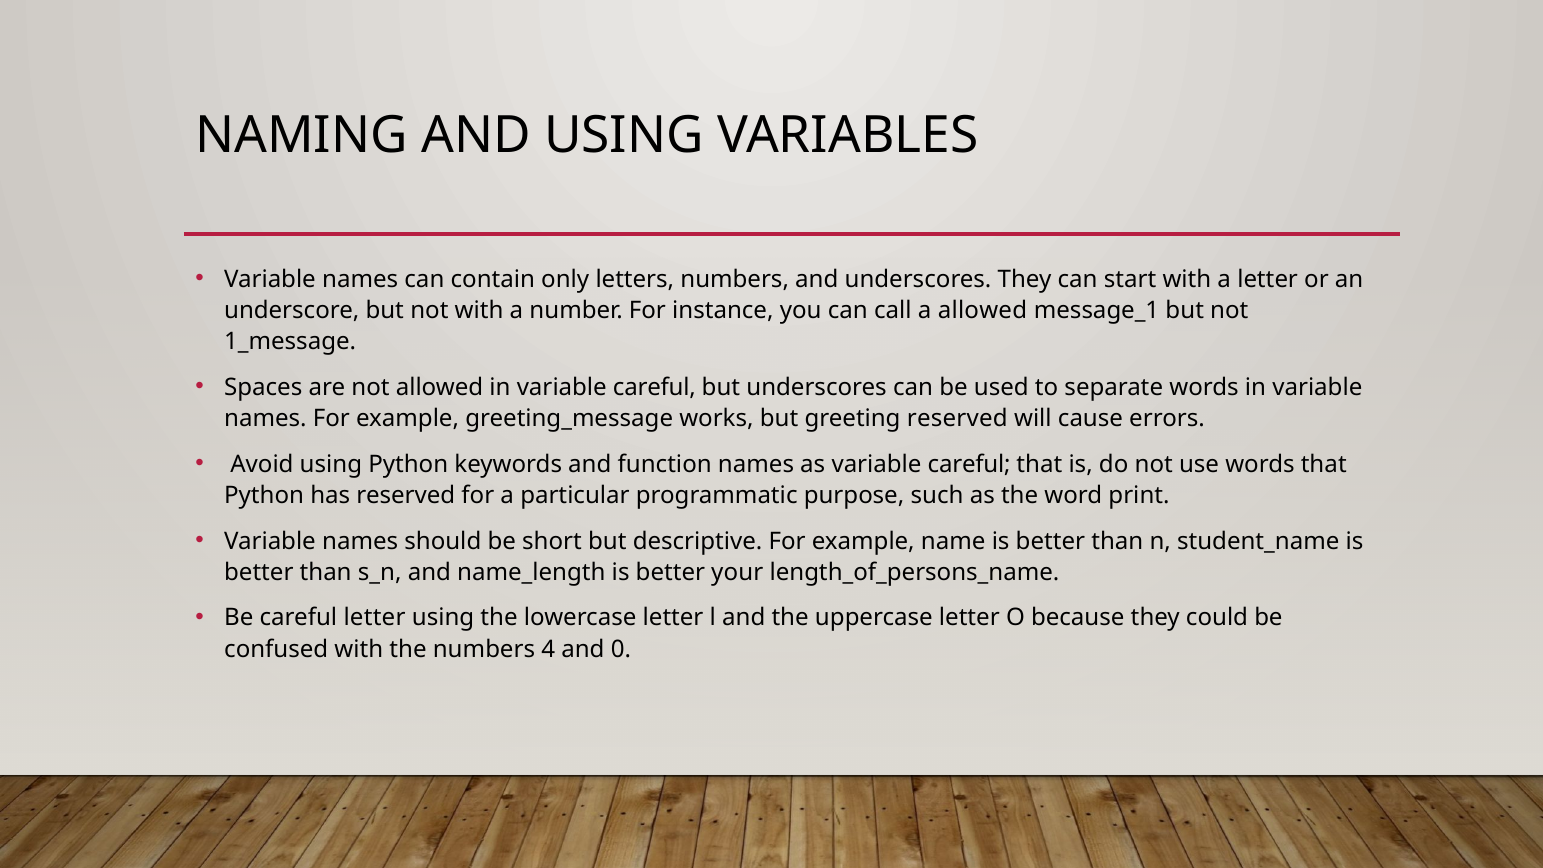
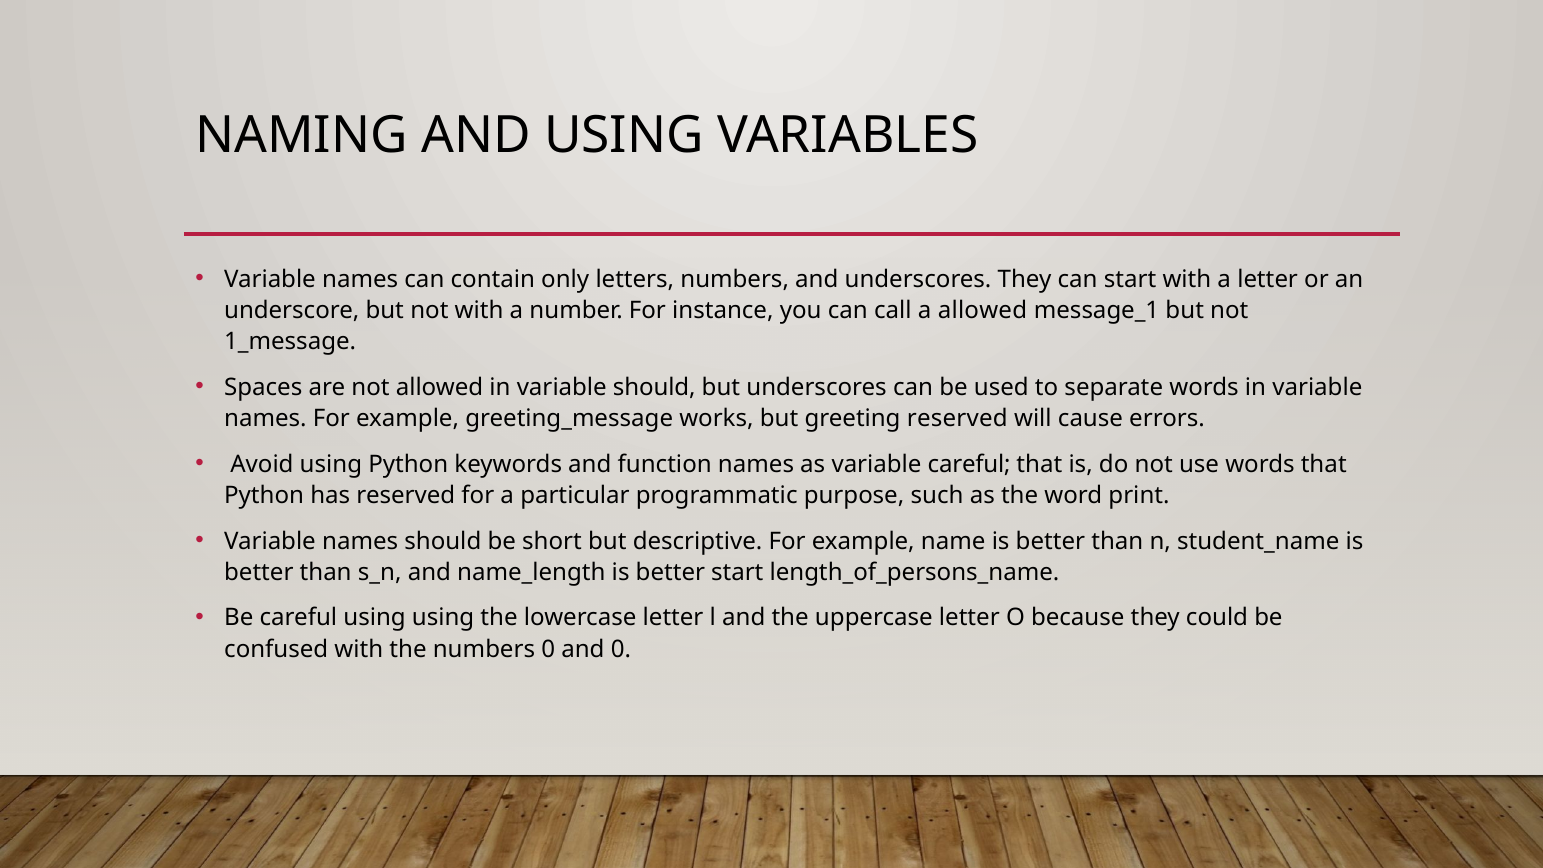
in variable careful: careful -> should
better your: your -> start
careful letter: letter -> using
numbers 4: 4 -> 0
